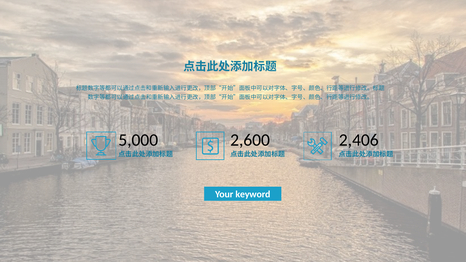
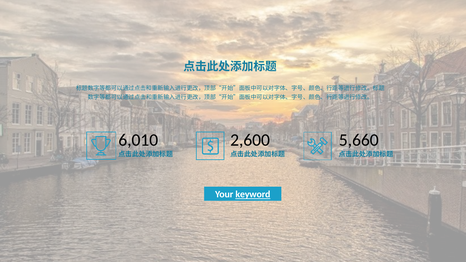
5,000: 5,000 -> 6,010
2,406: 2,406 -> 5,660
keyword underline: none -> present
